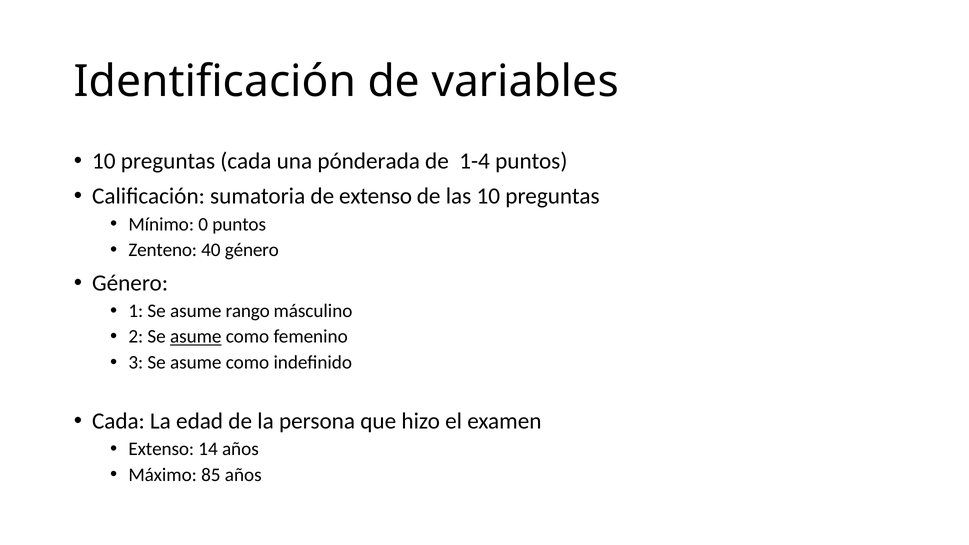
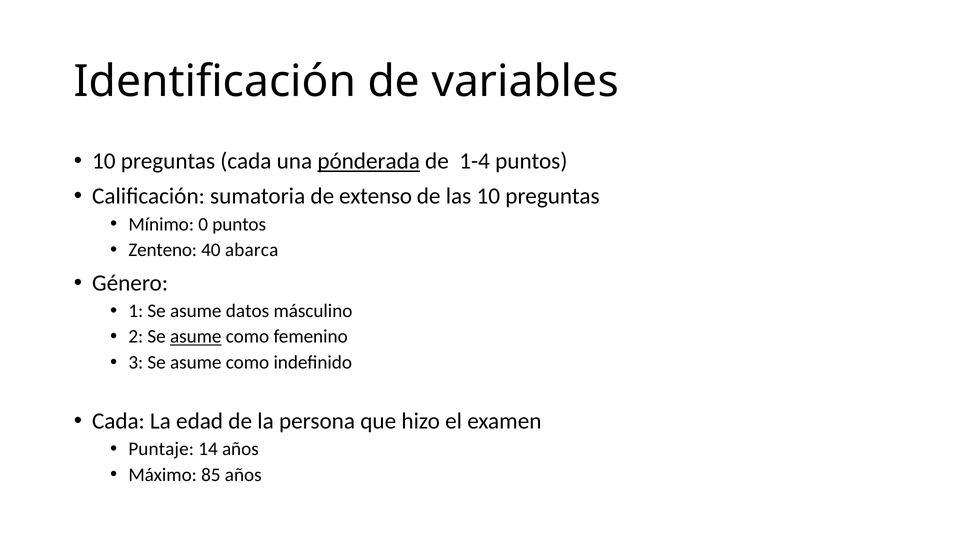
pónderada underline: none -> present
40 género: género -> abarca
rango: rango -> datos
Extenso at (161, 449): Extenso -> Puntaje
